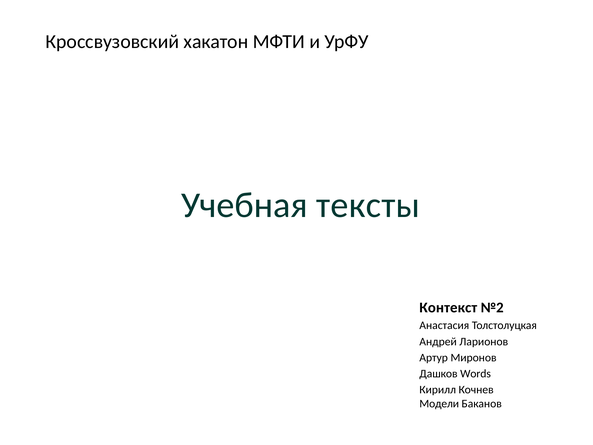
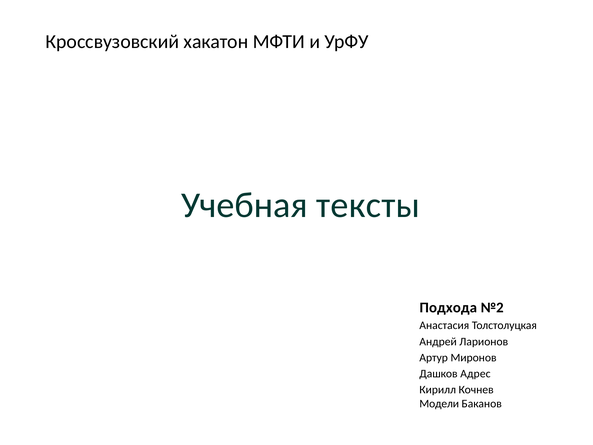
Контекст: Контекст -> Подхода
Words: Words -> Адрес
